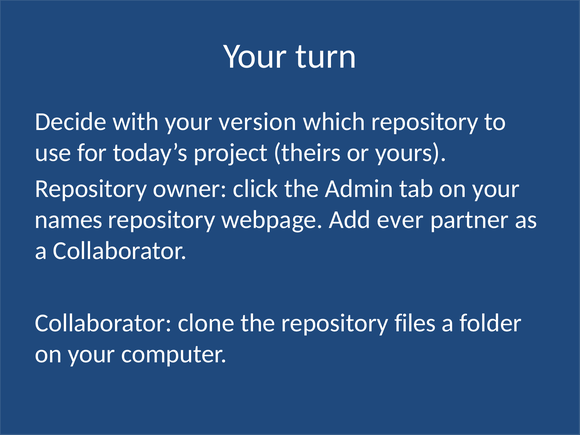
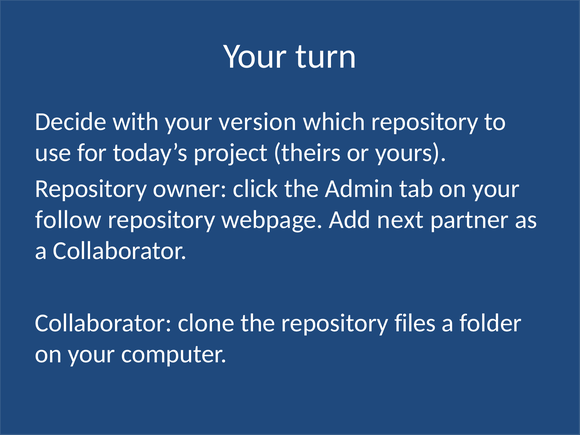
names: names -> follow
ever: ever -> next
